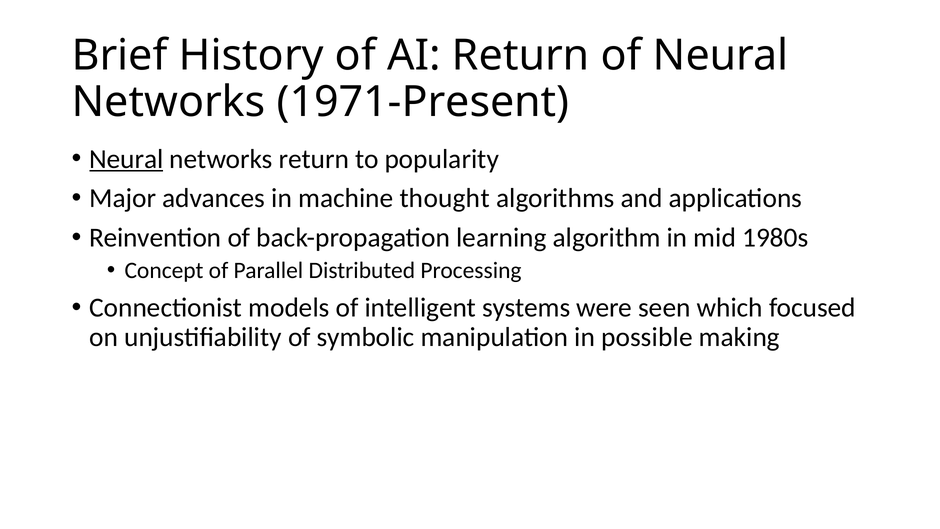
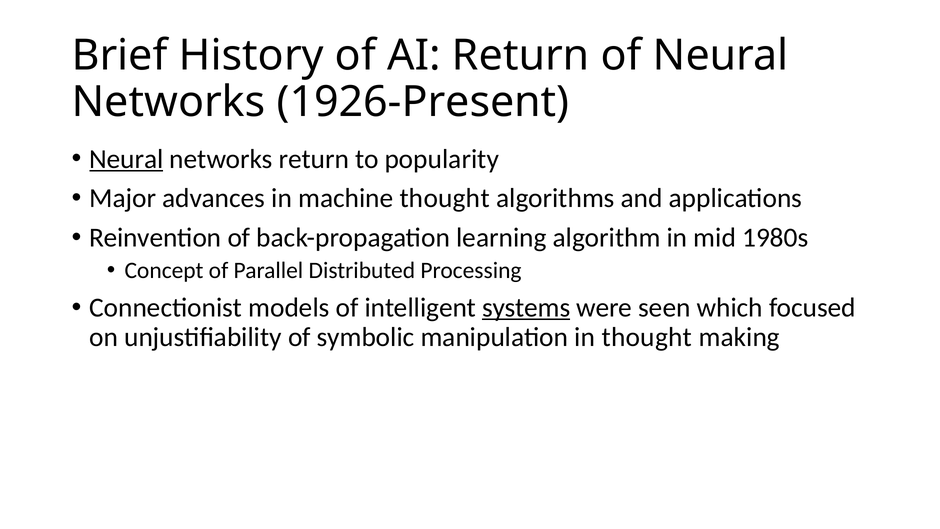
1971-Present: 1971-Present -> 1926-Present
systems underline: none -> present
in possible: possible -> thought
